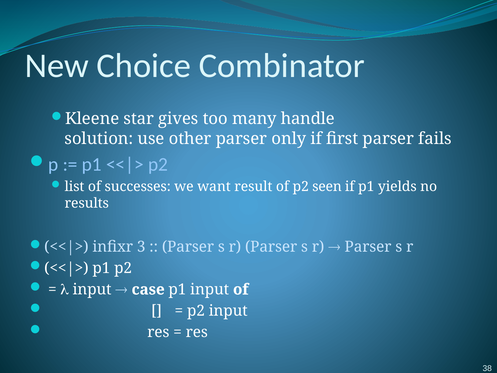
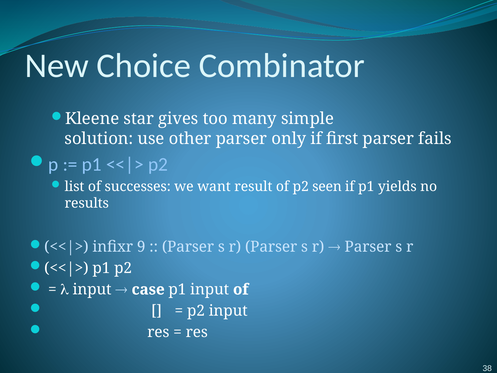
handle: handle -> simple
3: 3 -> 9
